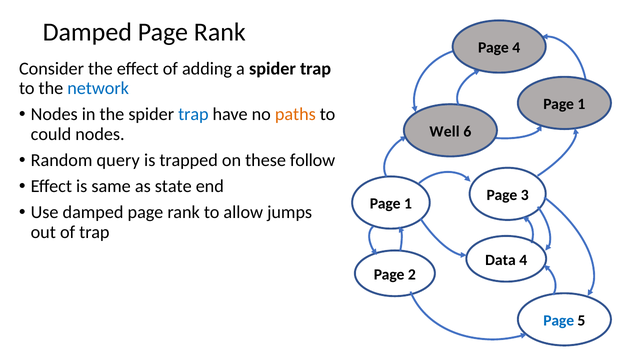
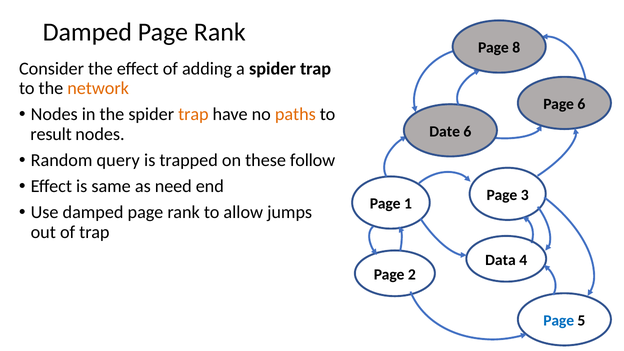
Page 4: 4 -> 8
network colour: blue -> orange
1 at (581, 104): 1 -> 6
trap at (193, 114) colour: blue -> orange
Well: Well -> Date
could: could -> result
state: state -> need
